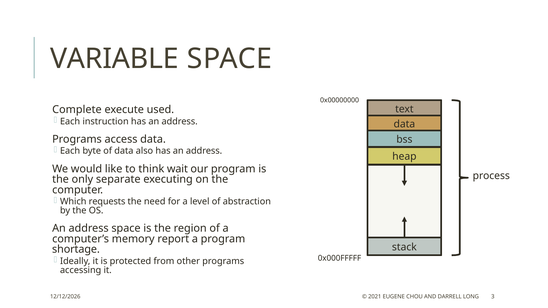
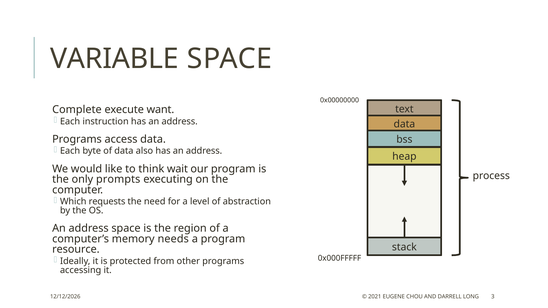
used: used -> want
separate: separate -> prompts
report: report -> needs
shortage: shortage -> resource
